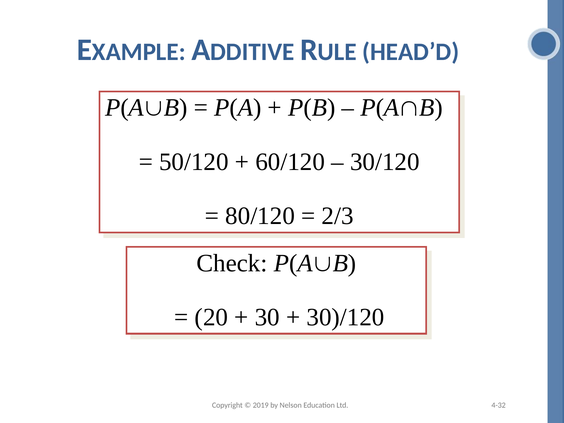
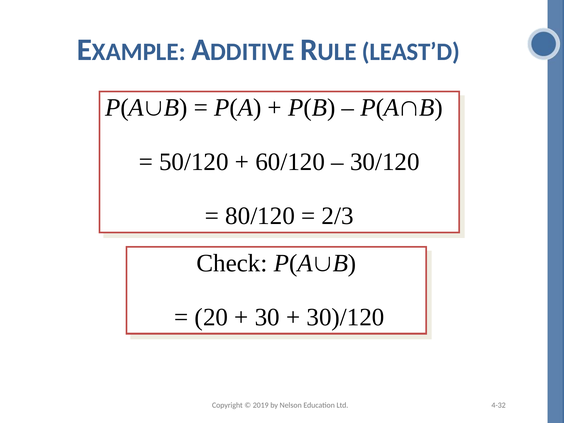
HEAD’D: HEAD’D -> LEAST’D
